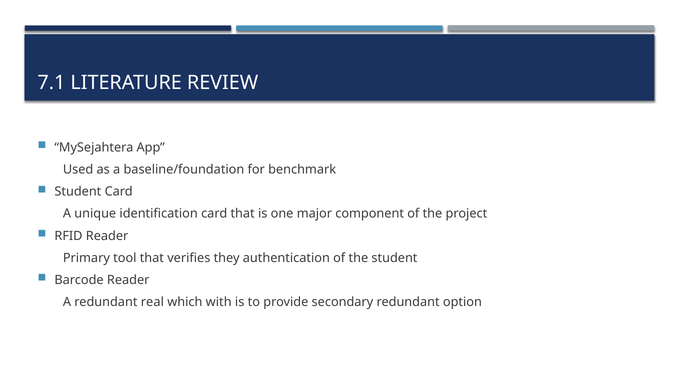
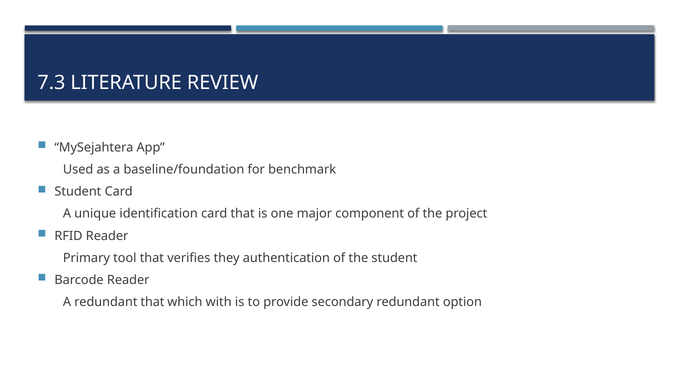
7.1: 7.1 -> 7.3
redundant real: real -> that
